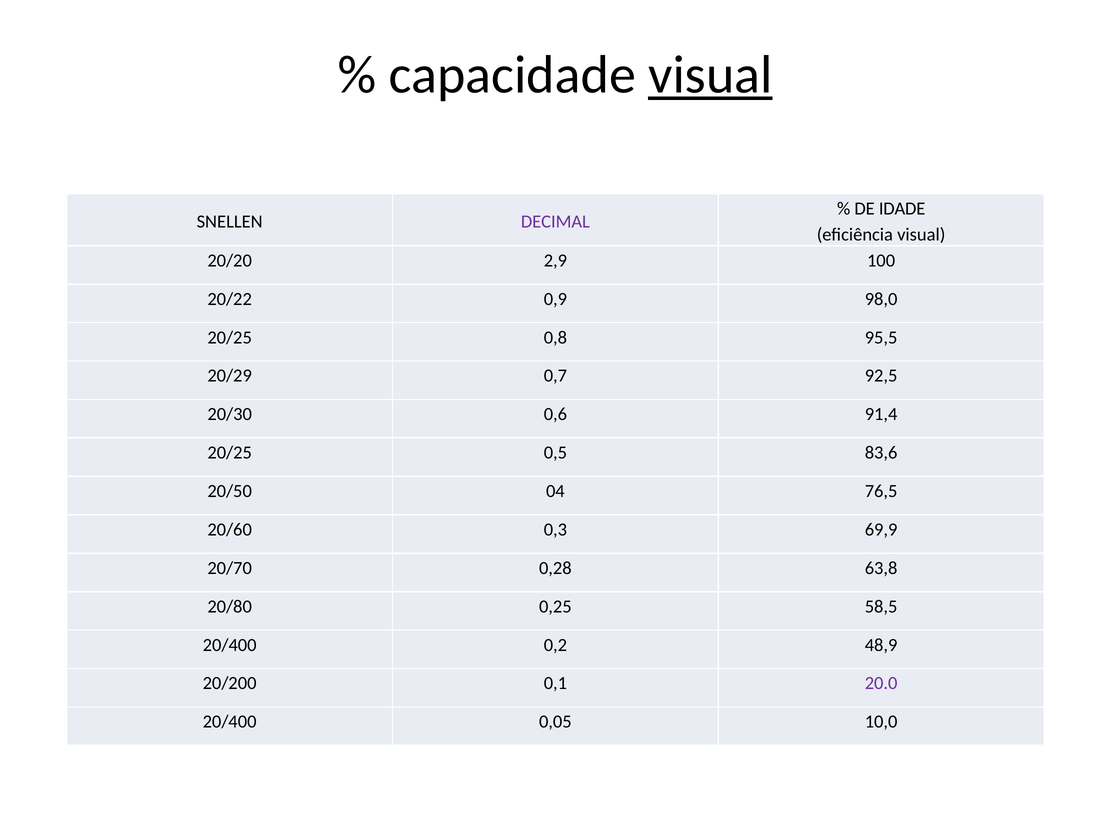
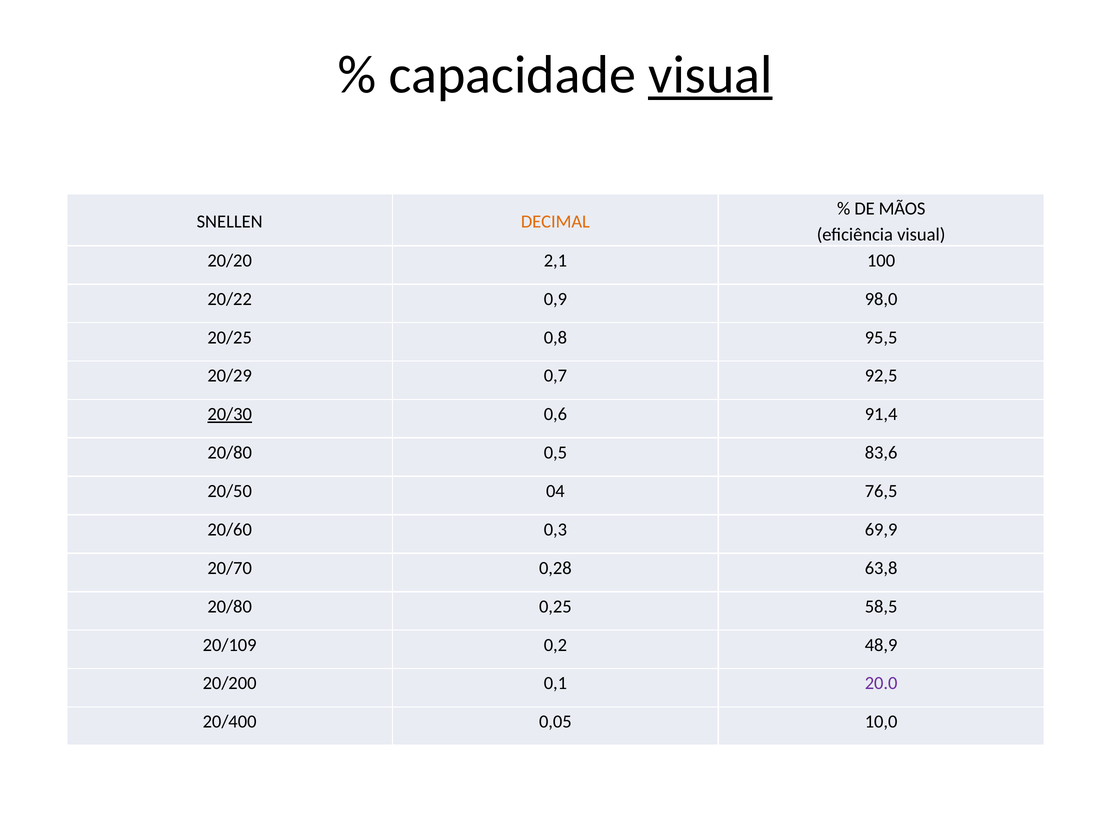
IDADE: IDADE -> MÃOS
DECIMAL colour: purple -> orange
2,9: 2,9 -> 2,1
20/30 underline: none -> present
20/25 at (230, 453): 20/25 -> 20/80
20/400 at (230, 645): 20/400 -> 20/109
